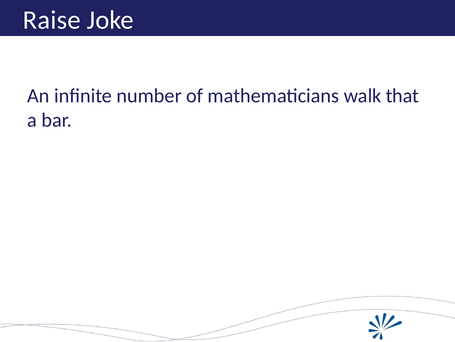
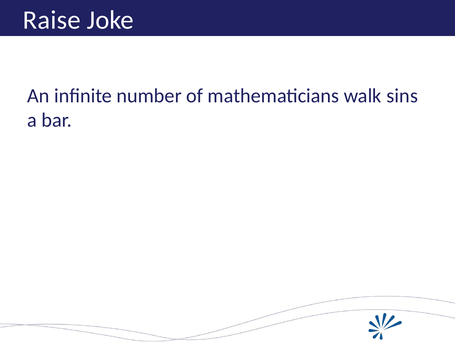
that: that -> sins
